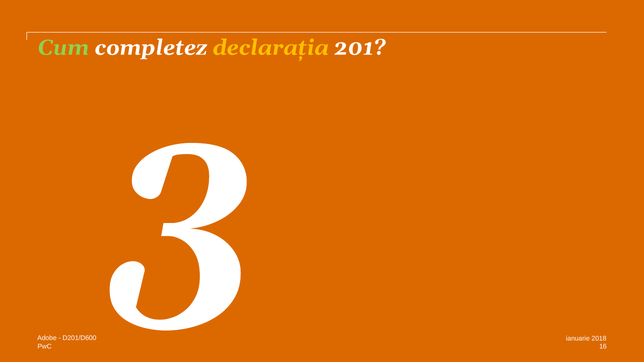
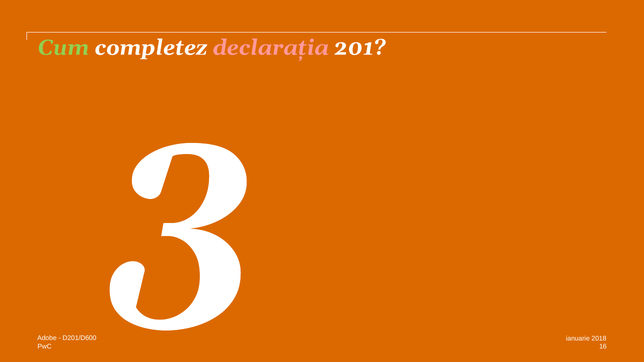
declarația colour: yellow -> pink
